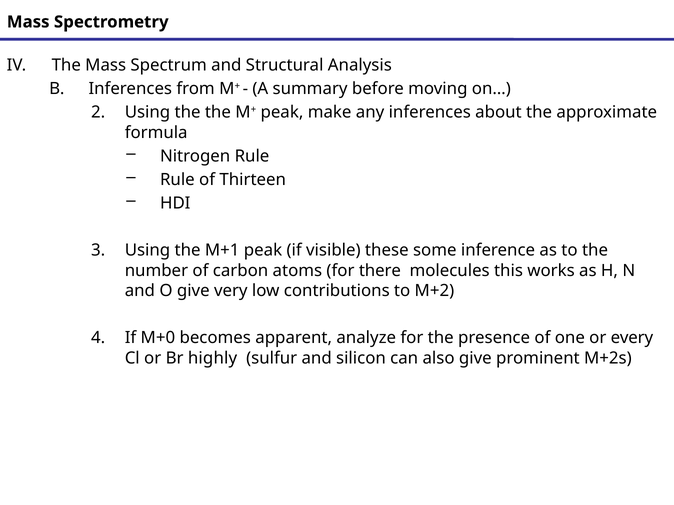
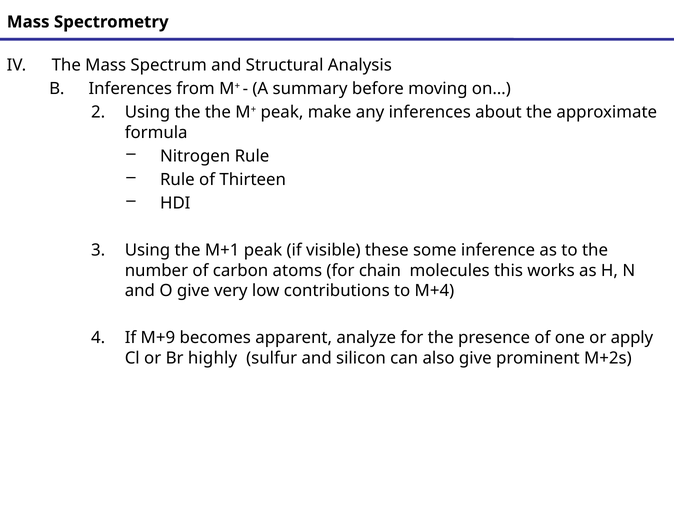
there: there -> chain
M+2: M+2 -> M+4
M+0: M+0 -> M+9
every: every -> apply
